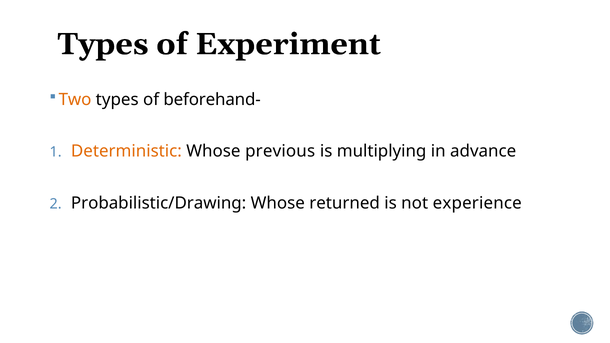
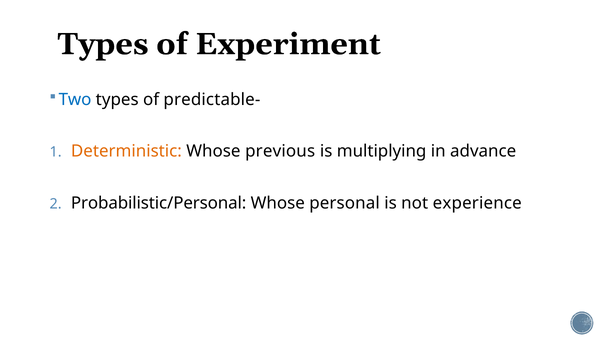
Two colour: orange -> blue
beforehand-: beforehand- -> predictable-
Probabilistic/Drawing: Probabilistic/Drawing -> Probabilistic/Personal
returned: returned -> personal
